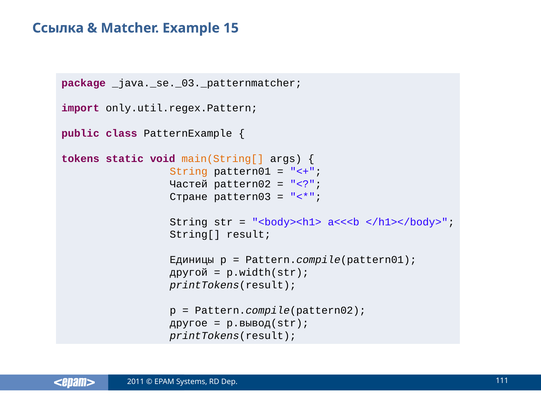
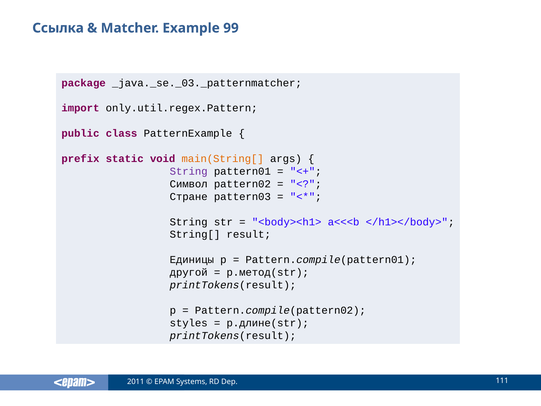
15: 15 -> 99
tokens: tokens -> prefix
String at (189, 171) colour: orange -> purple
Частей: Частей -> Символ
p.width(str: p.width(str -> p.метод(str
другое: другое -> styles
p.вывод(str: p.вывод(str -> p.длине(str
